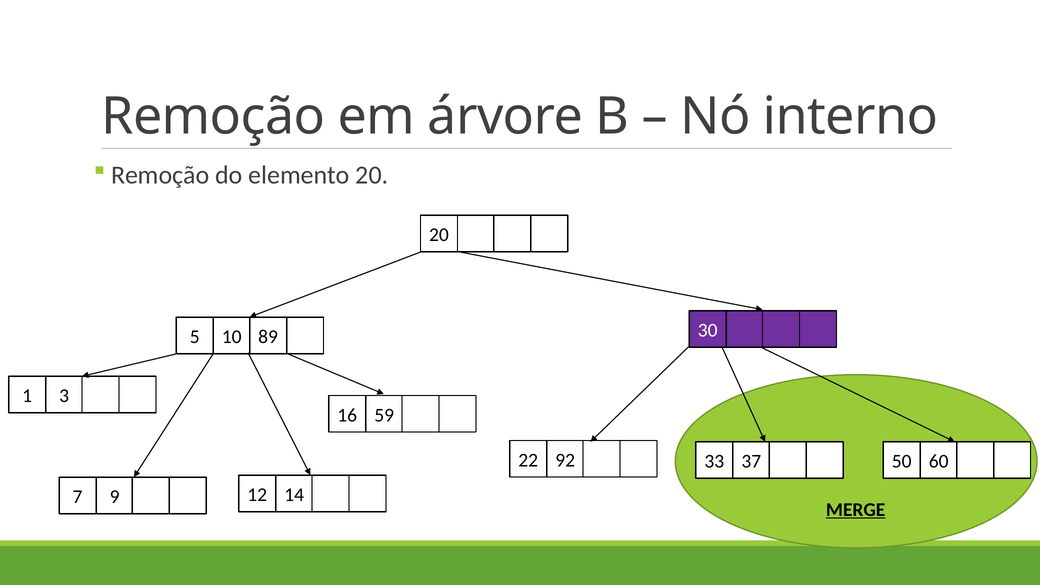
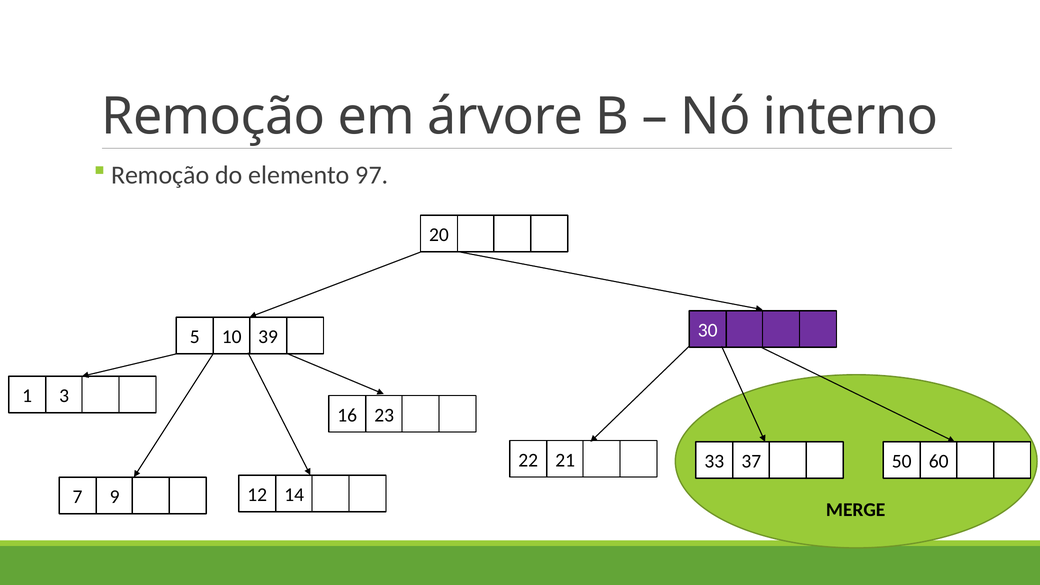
elemento 20: 20 -> 97
89: 89 -> 39
59: 59 -> 23
92: 92 -> 21
MERGE underline: present -> none
